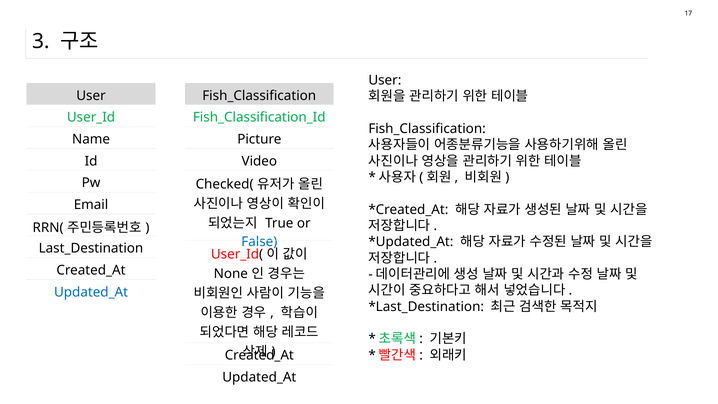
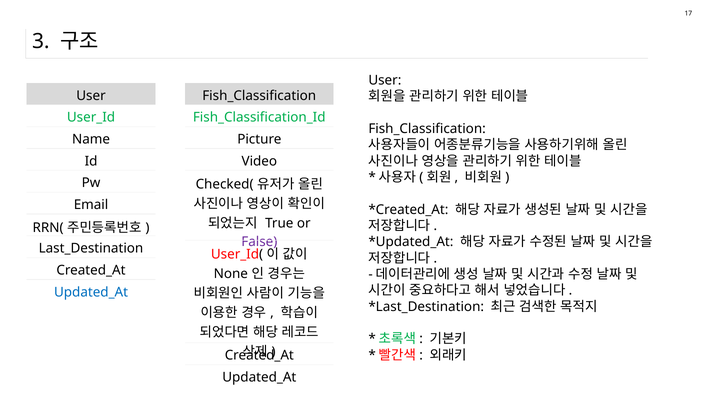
False colour: blue -> purple
